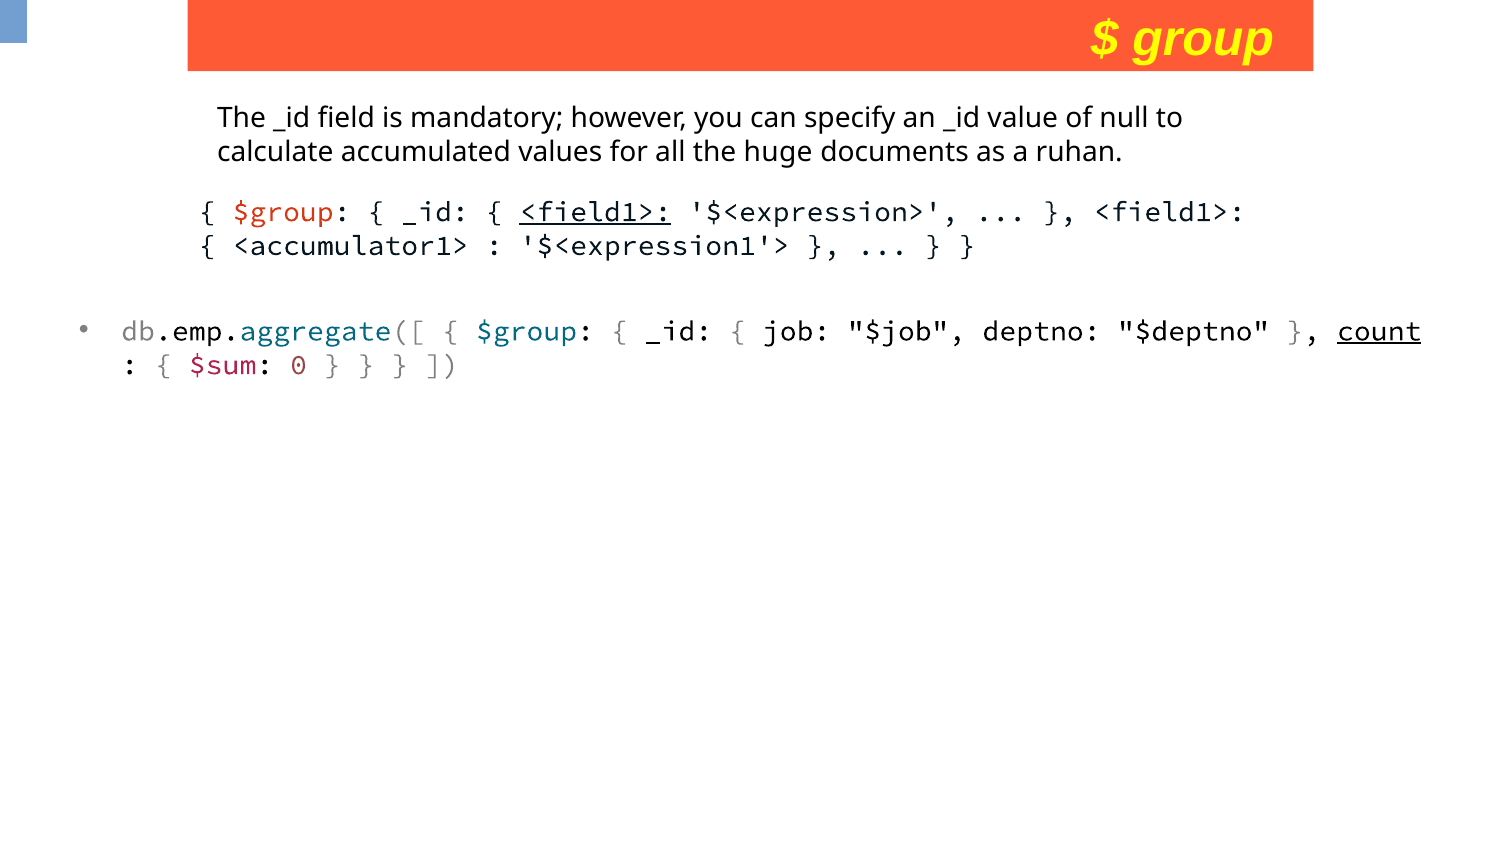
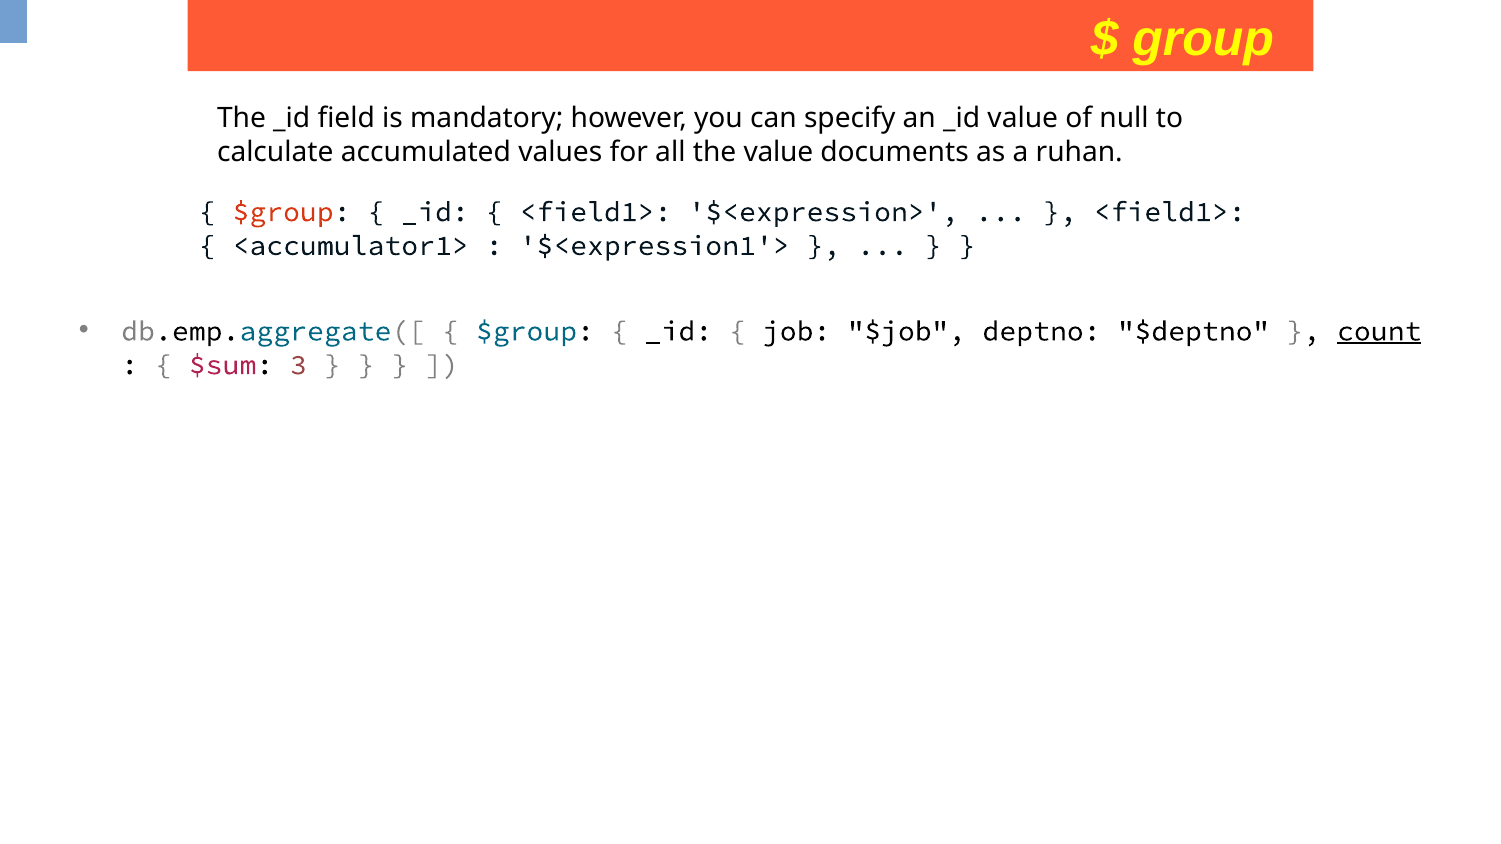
the huge: huge -> value
<field1> at (595, 212) underline: present -> none
0: 0 -> 3
